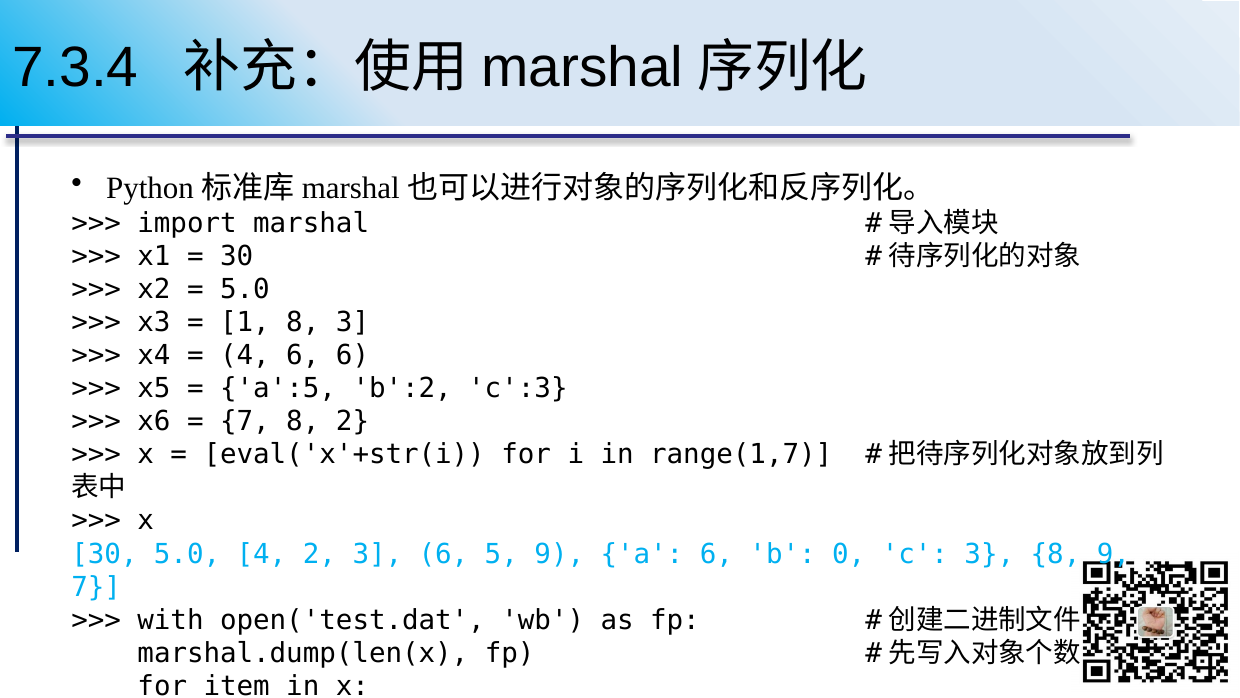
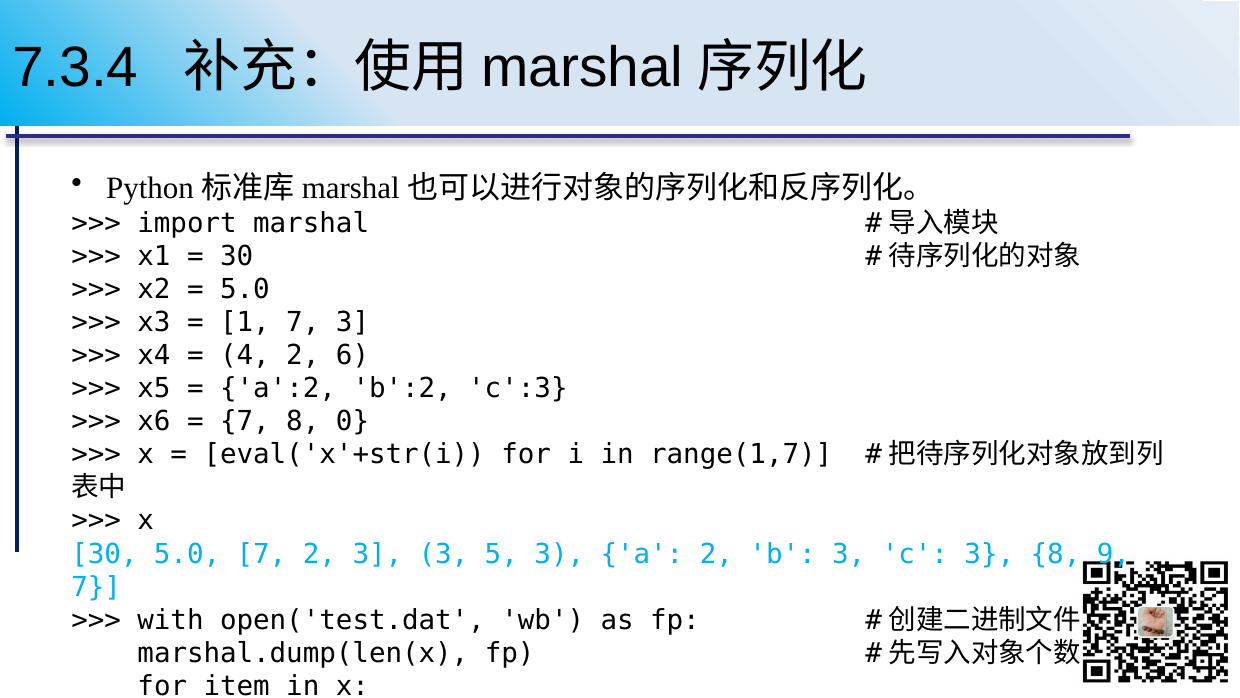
1 8: 8 -> 7
4 6: 6 -> 2
a':5: a':5 -> a':2
8 2: 2 -> 0
5.0 4: 4 -> 7
3 6: 6 -> 3
5 9: 9 -> 3
a 6: 6 -> 2
b 0: 0 -> 3
